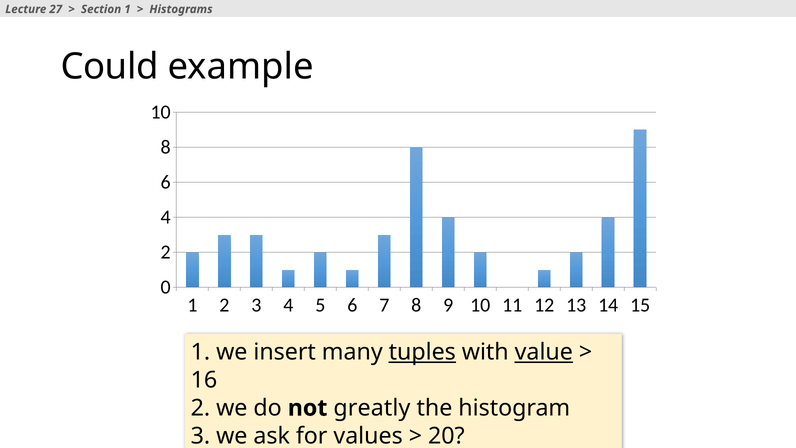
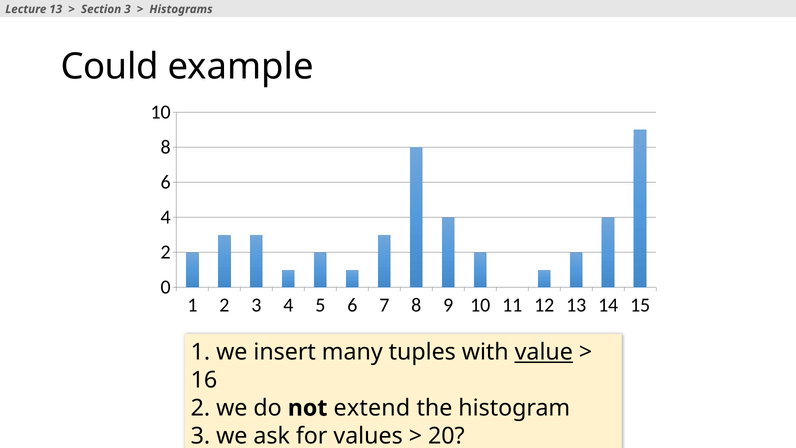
Lecture 27: 27 -> 13
Section 1: 1 -> 3
tuples underline: present -> none
greatly: greatly -> extend
